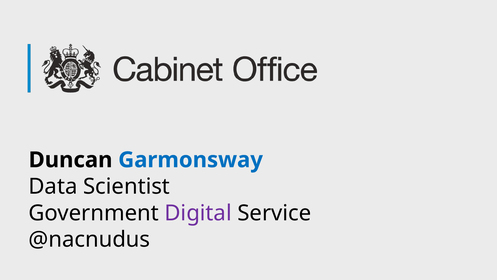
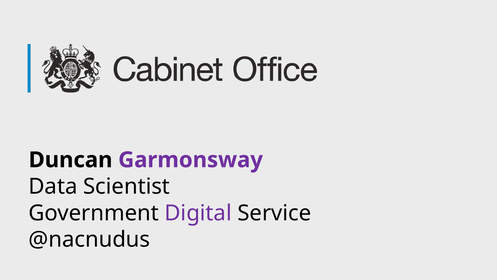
Garmonsway colour: blue -> purple
